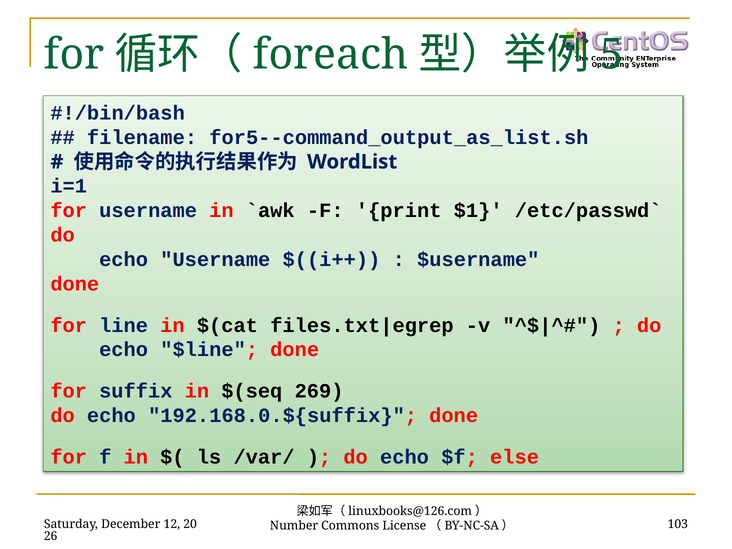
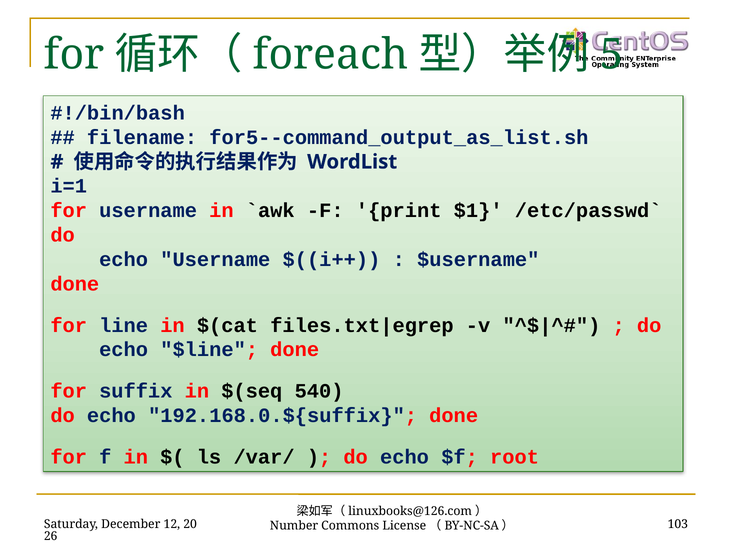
269: 269 -> 540
else: else -> root
